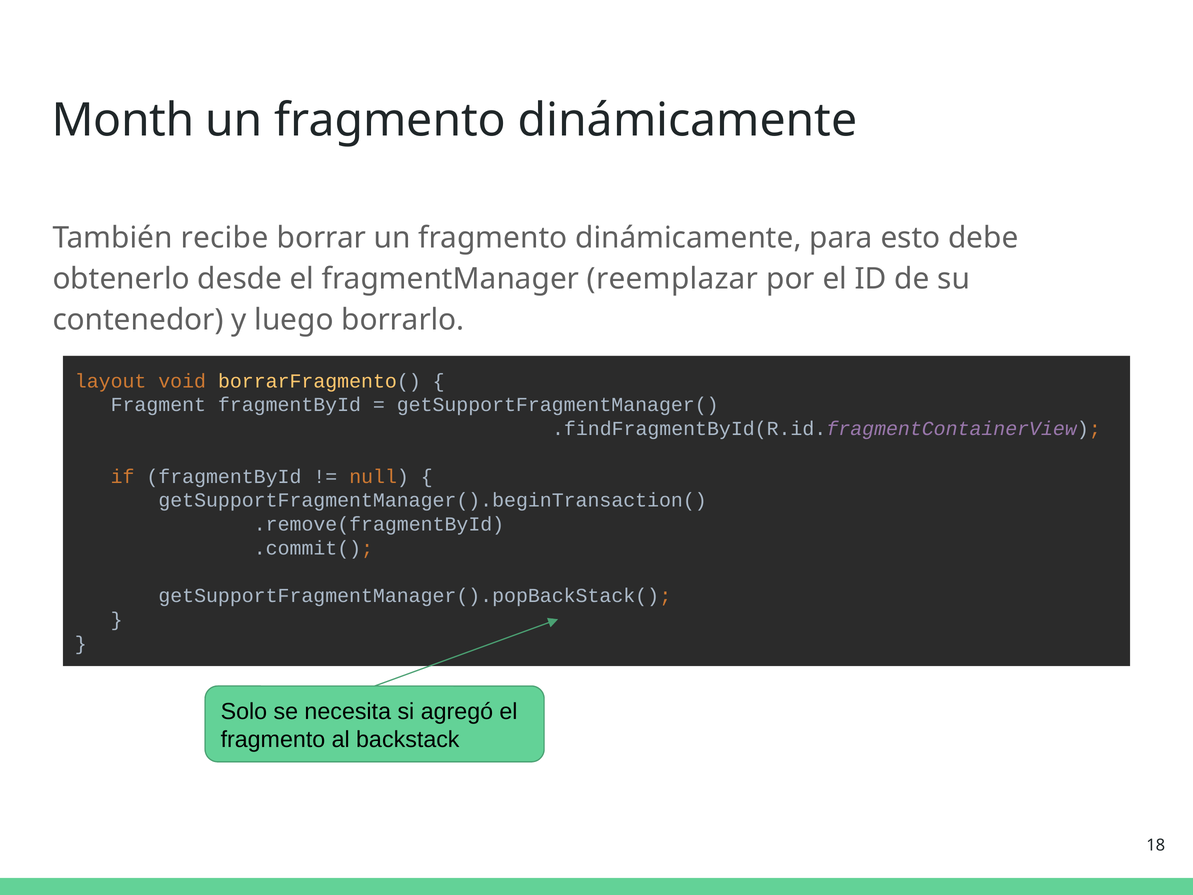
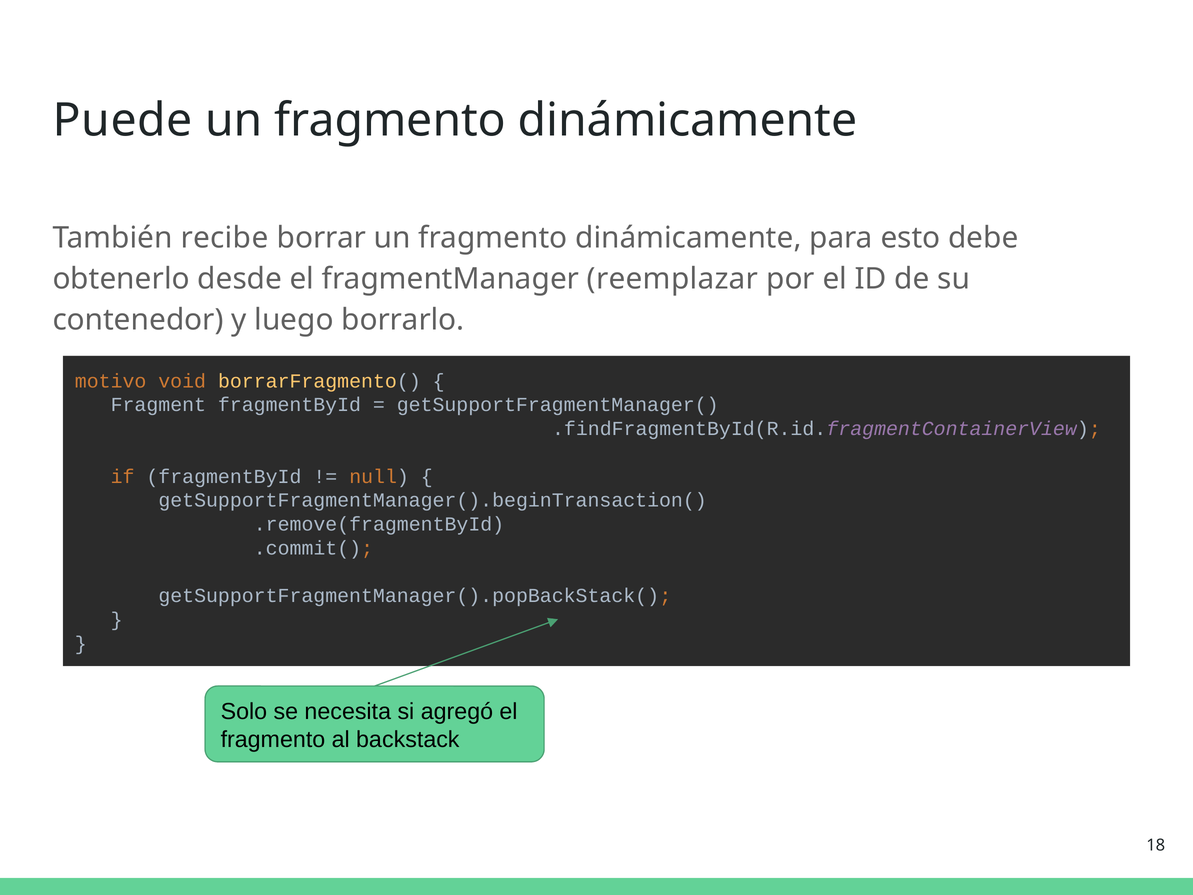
Month: Month -> Puede
layout: layout -> motivo
